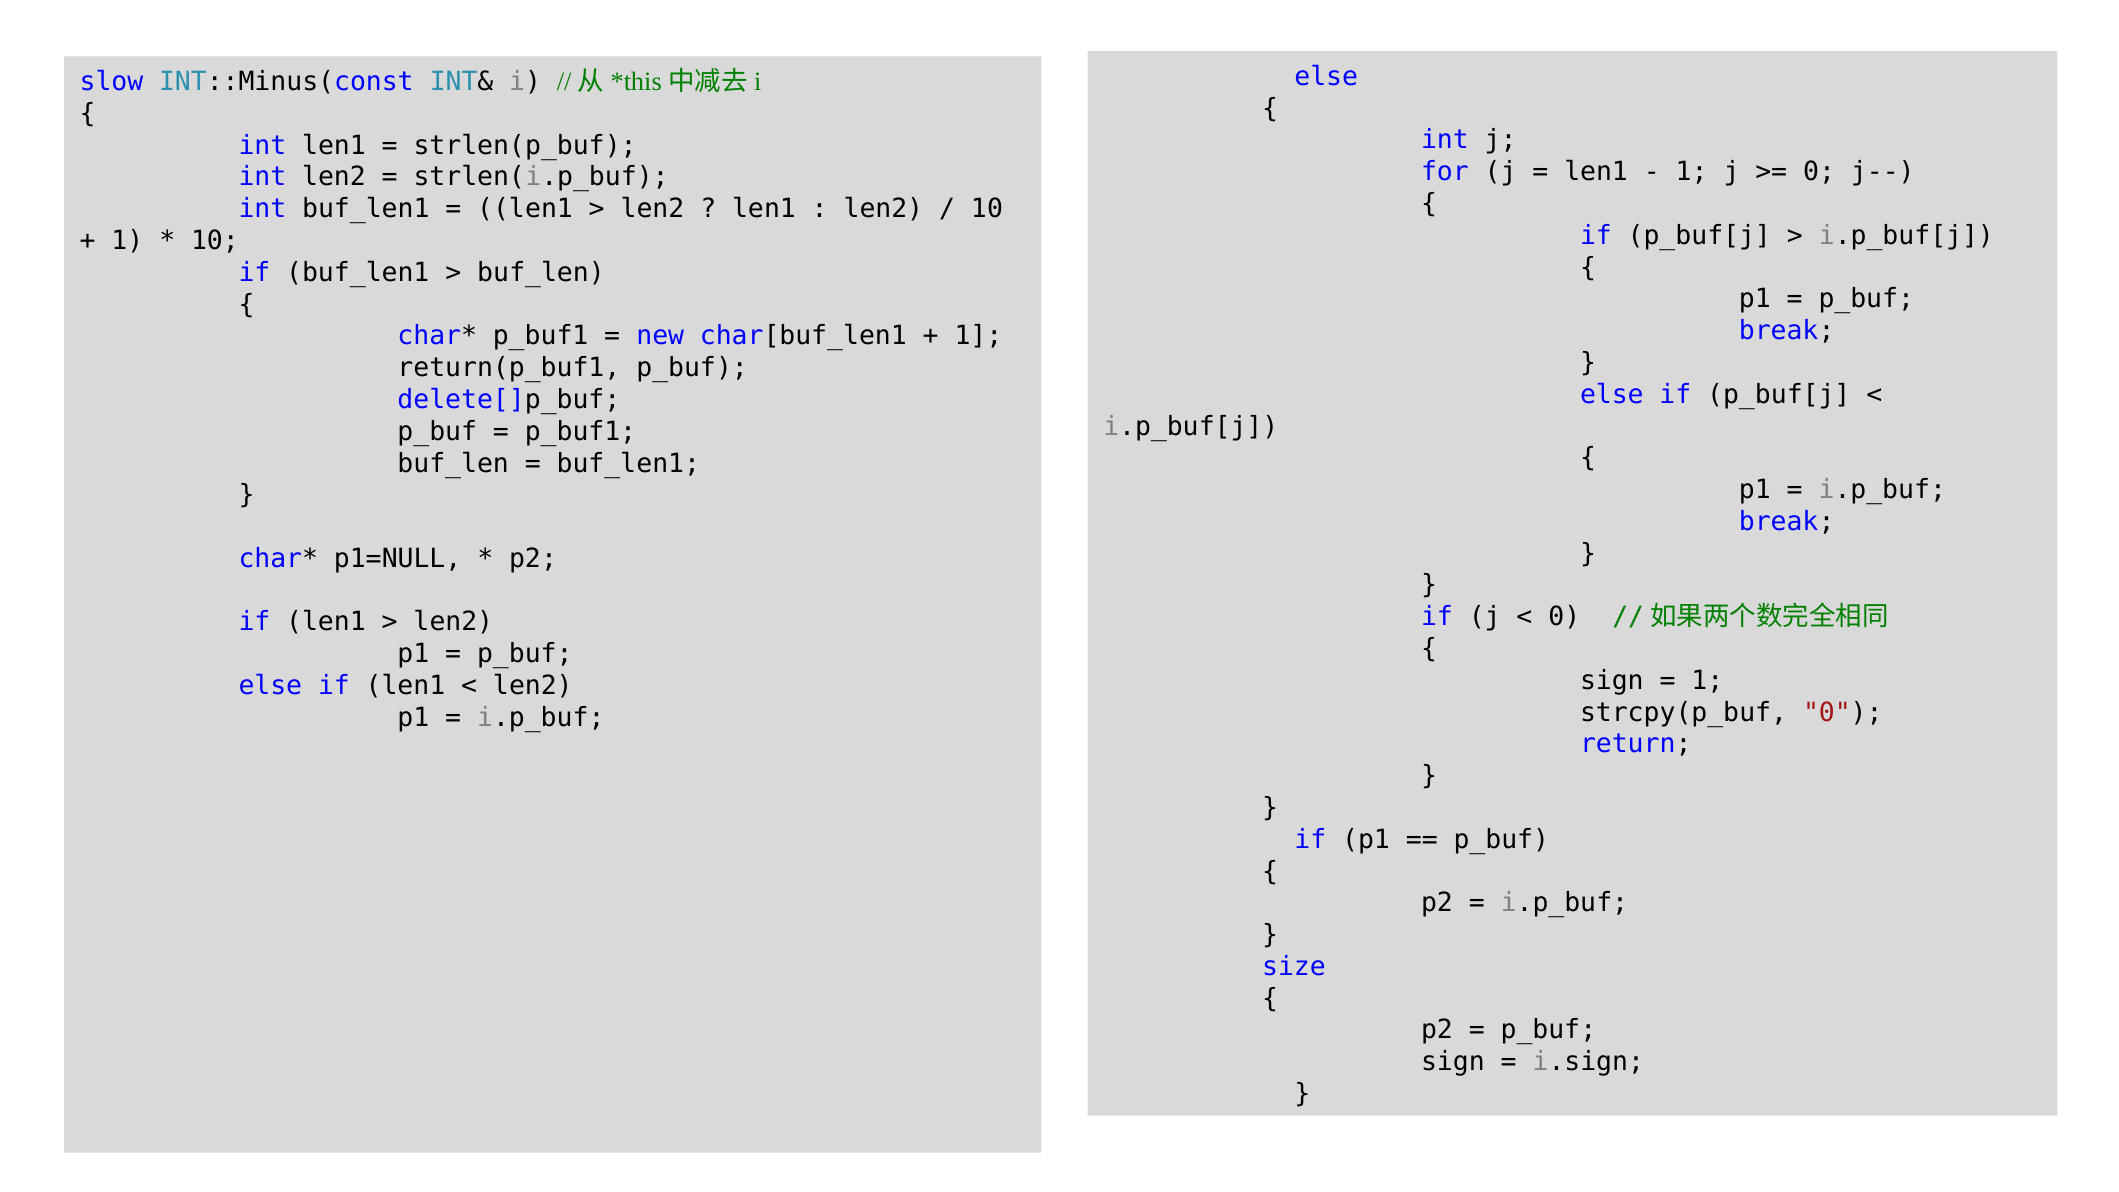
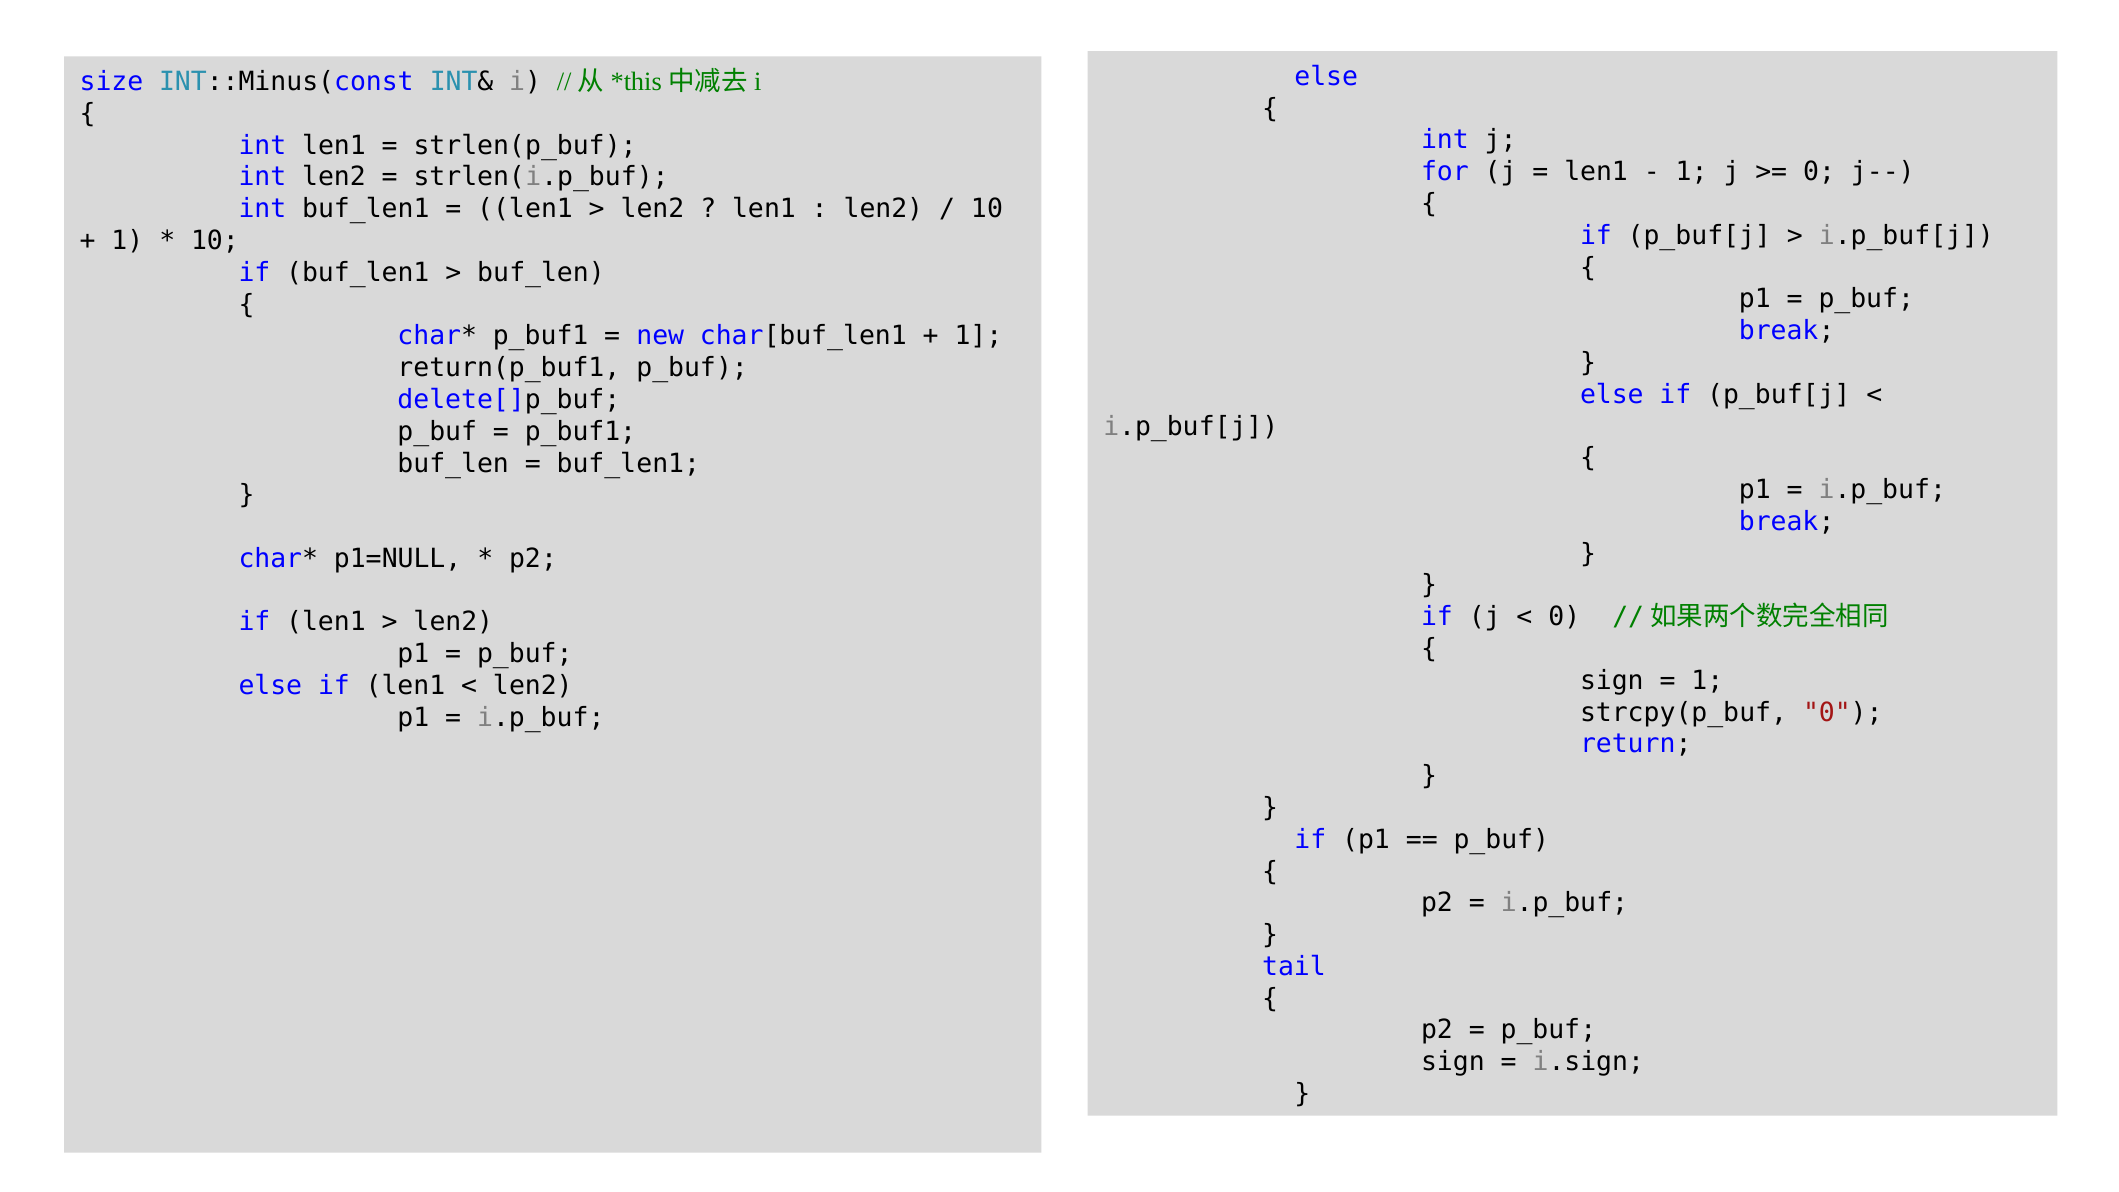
slow: slow -> size
size: size -> tail
